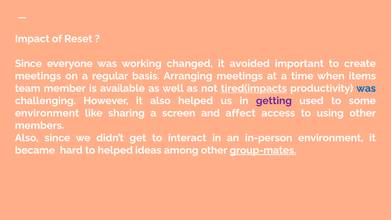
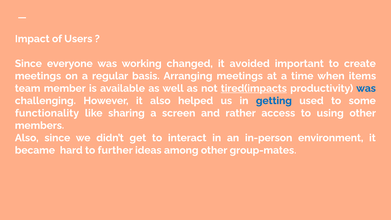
Reset: Reset -> Users
getting colour: purple -> blue
environment at (47, 113): environment -> functionality
affect: affect -> rather
to helped: helped -> further
group-mates underline: present -> none
